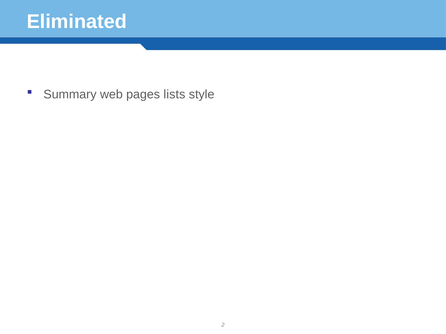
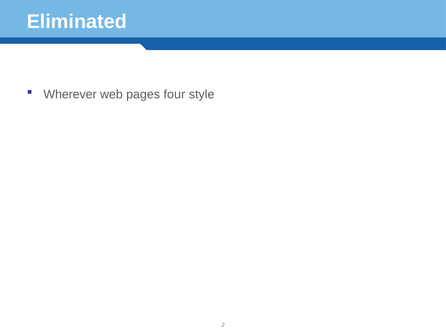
Summary: Summary -> Wherever
lists: lists -> four
